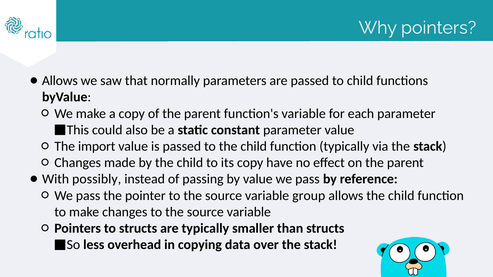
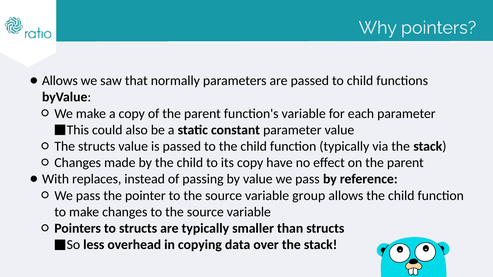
The import: import -> structs
possibly: possibly -> replaces
